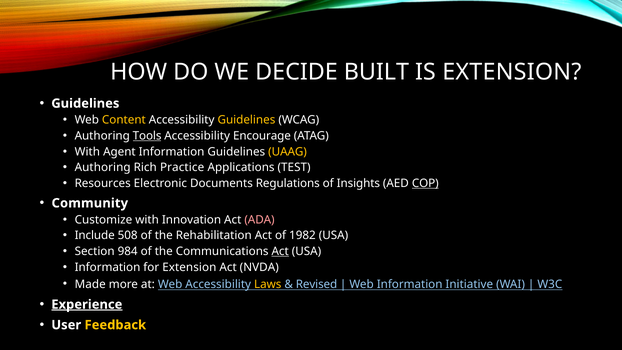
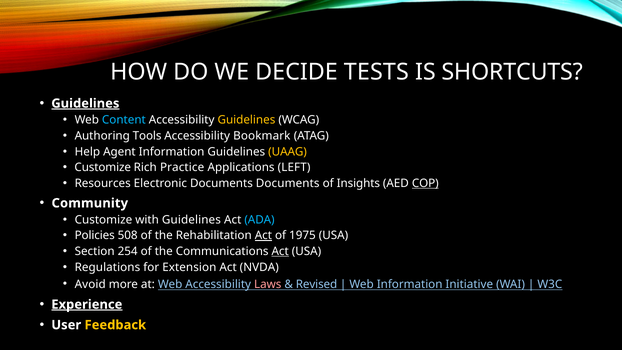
BUILT: BUILT -> TESTS
IS EXTENSION: EXTENSION -> SHORTCUTS
Guidelines at (85, 103) underline: none -> present
Content colour: yellow -> light blue
Tools underline: present -> none
Encourage: Encourage -> Bookmark
With at (87, 152): With -> Help
Authoring at (103, 167): Authoring -> Customize
TEST: TEST -> LEFT
Documents Regulations: Regulations -> Documents
with Innovation: Innovation -> Guidelines
ADA colour: pink -> light blue
Include: Include -> Policies
Act at (263, 235) underline: none -> present
1982: 1982 -> 1975
984: 984 -> 254
Information at (107, 267): Information -> Regulations
Made: Made -> Avoid
Laws colour: yellow -> pink
